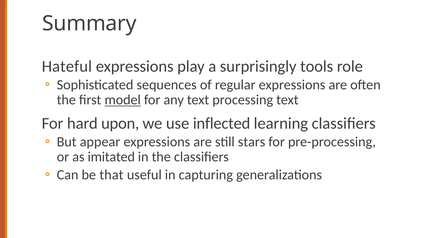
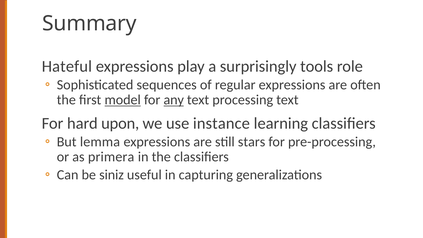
any underline: none -> present
inflected: inflected -> instance
appear: appear -> lemma
imitated: imitated -> primera
that: that -> siniz
